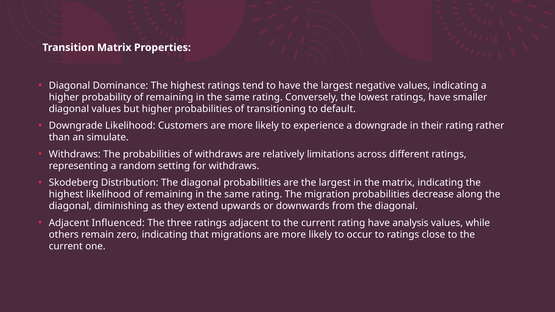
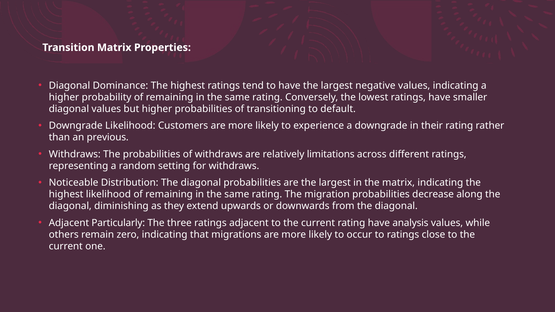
simulate: simulate -> previous
Skodeberg: Skodeberg -> Noticeable
Influenced: Influenced -> Particularly
